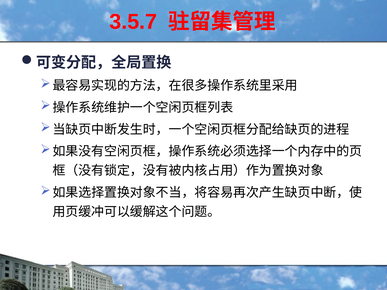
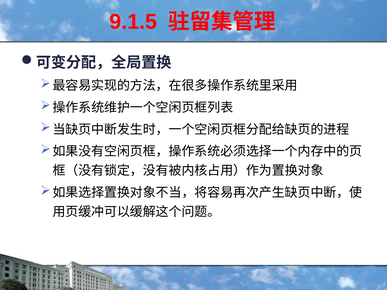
3.5.7: 3.5.7 -> 9.1.5
